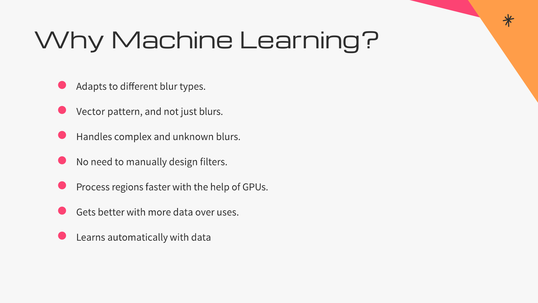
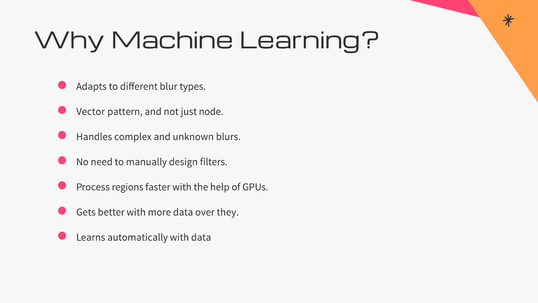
just blurs: blurs -> node
uses: uses -> they
